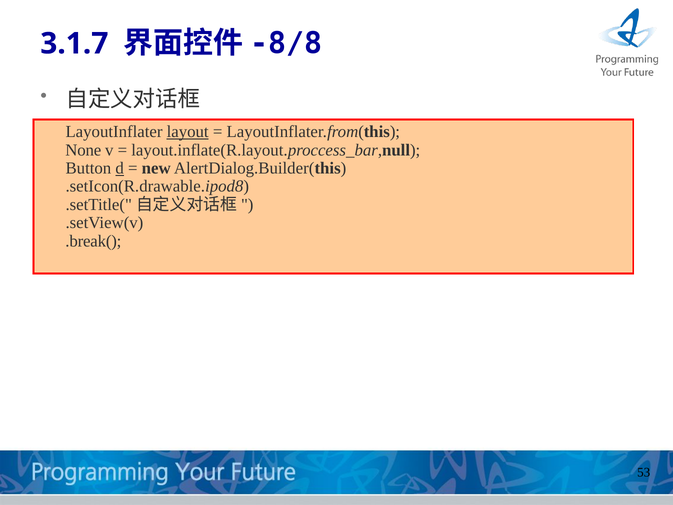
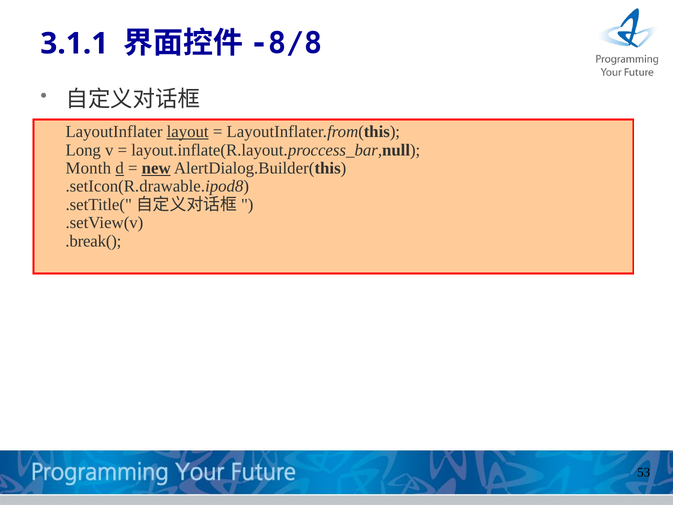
3.1.7: 3.1.7 -> 3.1.1
None: None -> Long
Button: Button -> Month
new underline: none -> present
